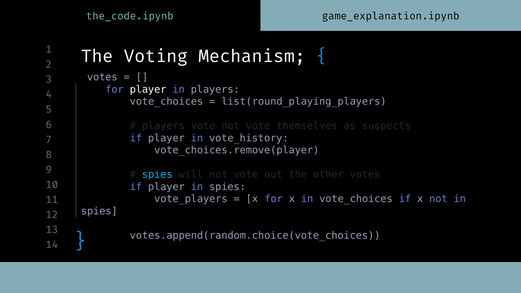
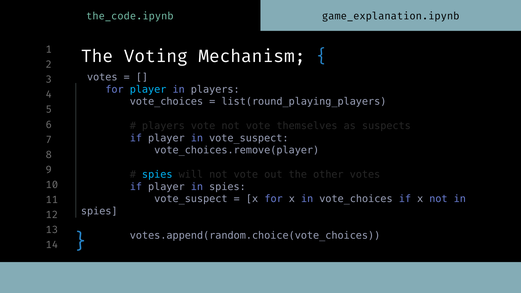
player at (148, 89) colour: white -> light blue
in vote_history: vote_history -> vote_suspect
vote_players at (191, 199): vote_players -> vote_suspect
